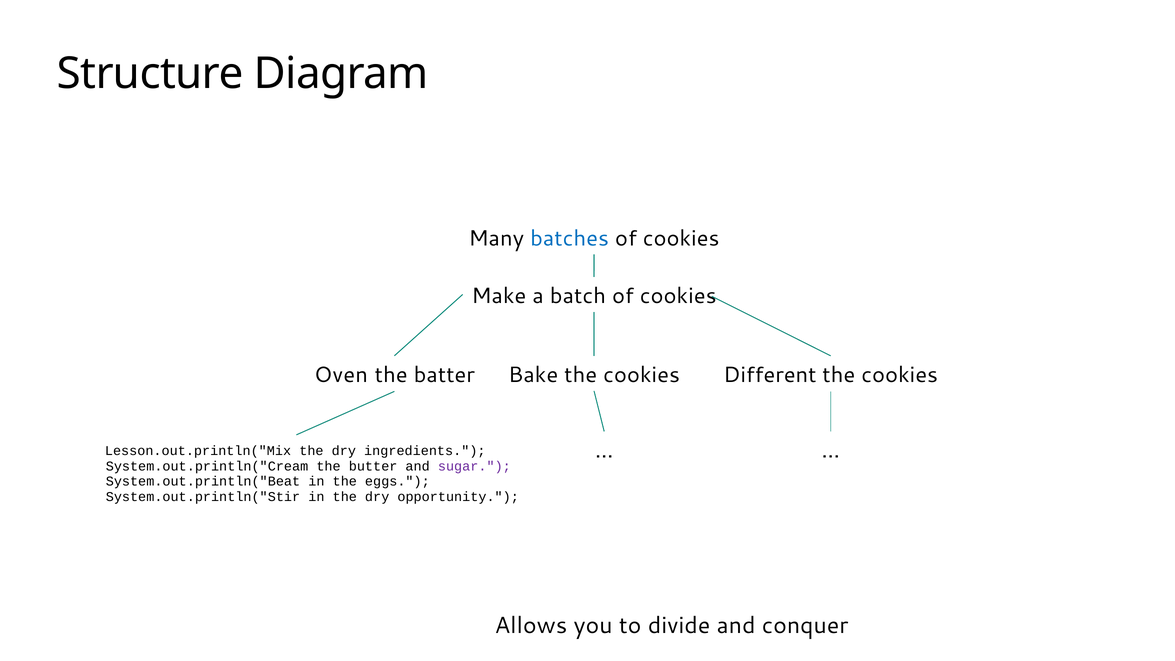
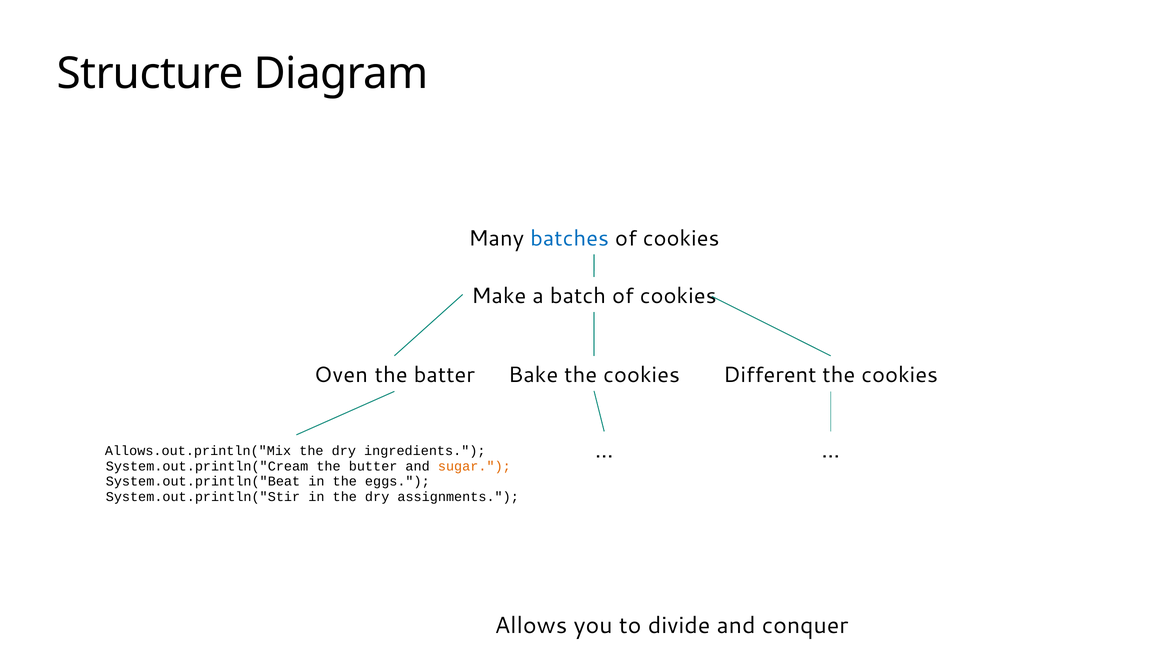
Lesson.out.println("Mix: Lesson.out.println("Mix -> Allows.out.println("Mix
sugar colour: purple -> orange
opportunity: opportunity -> assignments
